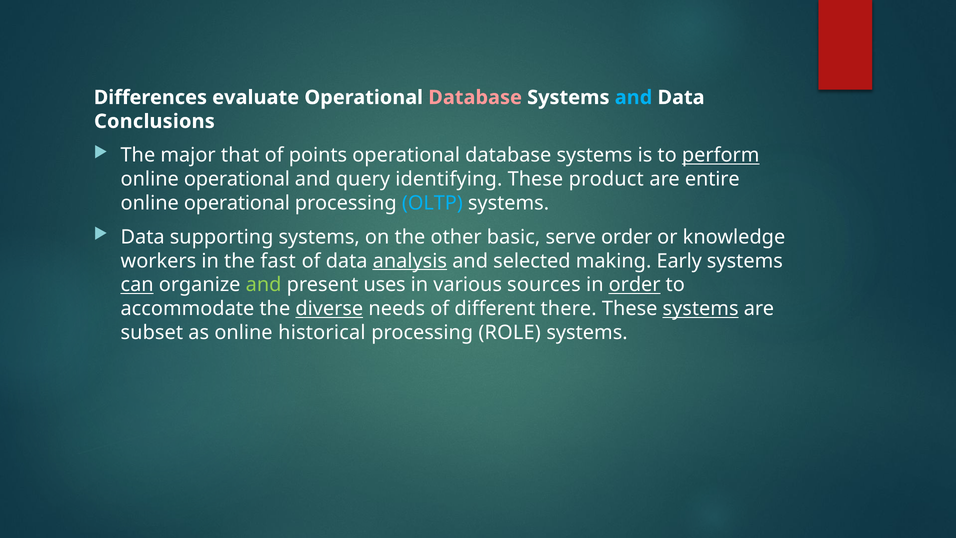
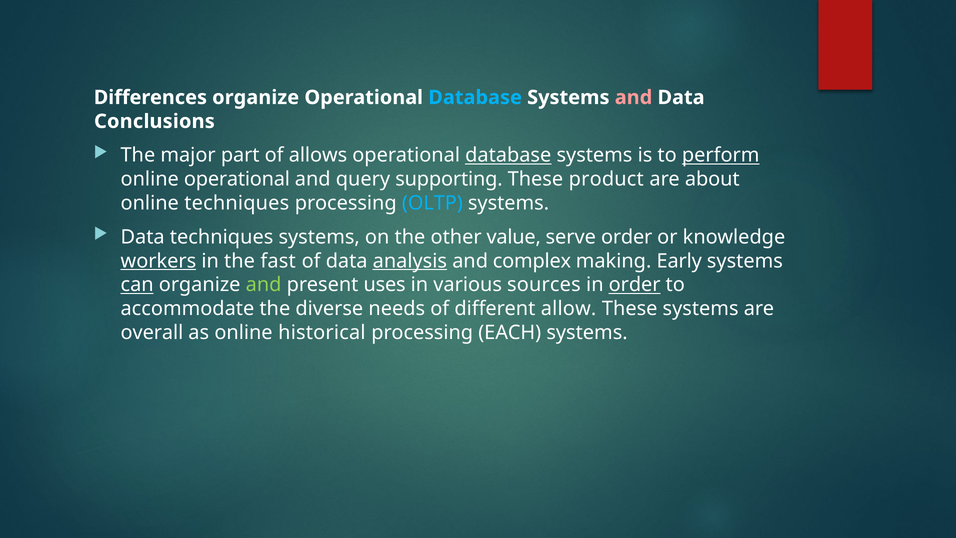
Differences evaluate: evaluate -> organize
Database at (475, 97) colour: pink -> light blue
and at (634, 97) colour: light blue -> pink
that: that -> part
points: points -> allows
database at (508, 155) underline: none -> present
identifying: identifying -> supporting
entire: entire -> about
operational at (237, 203): operational -> techniques
Data supporting: supporting -> techniques
basic: basic -> value
workers underline: none -> present
selected: selected -> complex
diverse underline: present -> none
there: there -> allow
systems at (701, 309) underline: present -> none
subset: subset -> overall
ROLE: ROLE -> EACH
